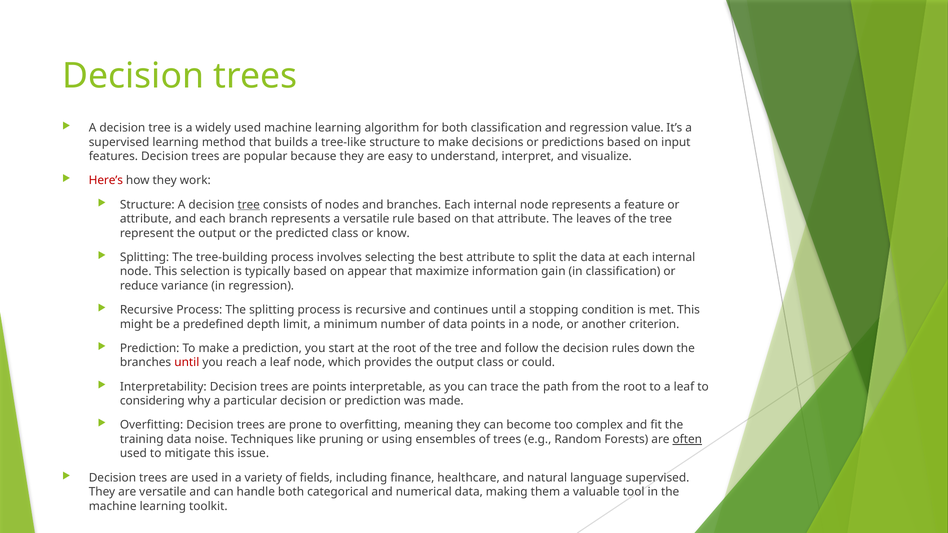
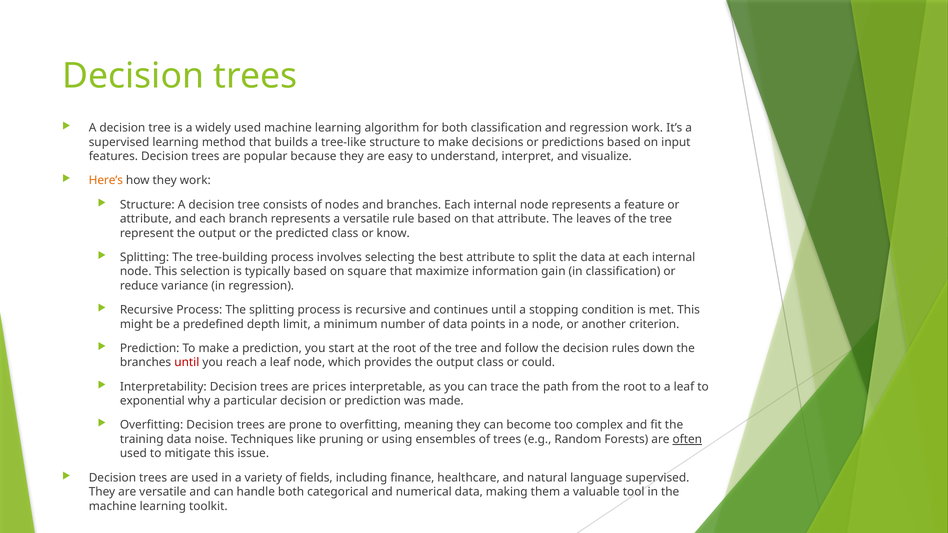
regression value: value -> work
Here’s colour: red -> orange
tree at (249, 205) underline: present -> none
appear: appear -> square
are points: points -> prices
considering: considering -> exponential
